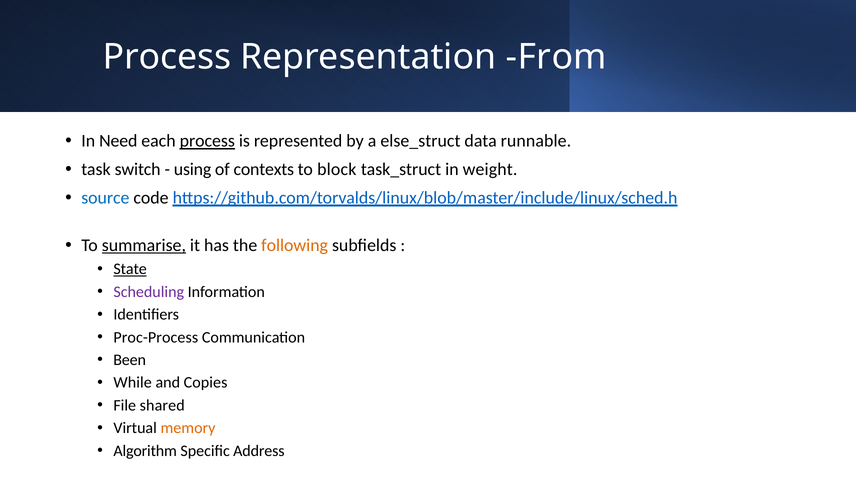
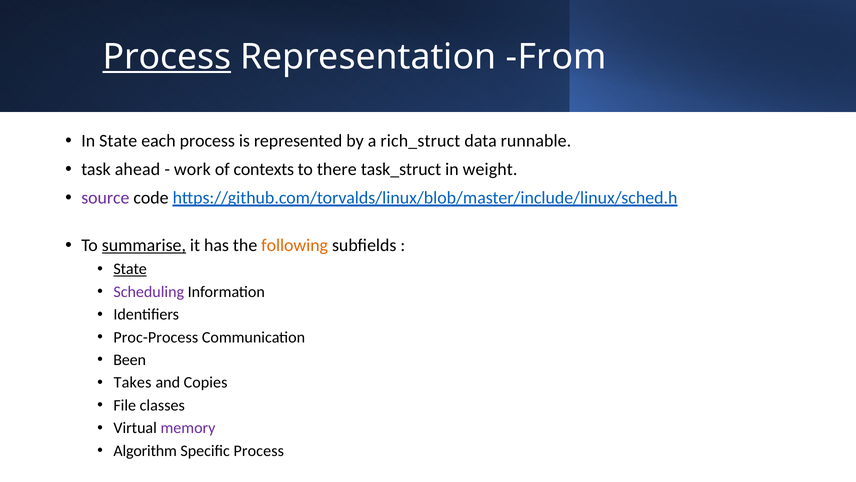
Process at (167, 57) underline: none -> present
In Need: Need -> State
process at (207, 141) underline: present -> none
else_struct: else_struct -> rich_struct
switch: switch -> ahead
using: using -> work
block: block -> there
source colour: blue -> purple
While: While -> Takes
shared: shared -> classes
memory colour: orange -> purple
Specific Address: Address -> Process
